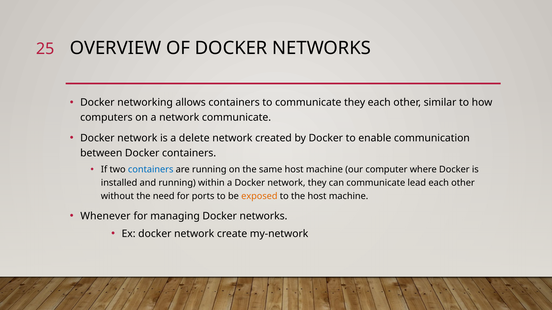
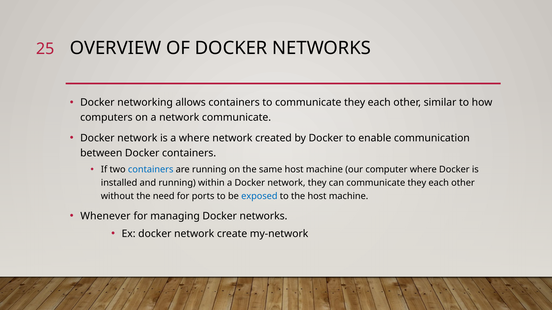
a delete: delete -> where
can communicate lead: lead -> they
exposed colour: orange -> blue
